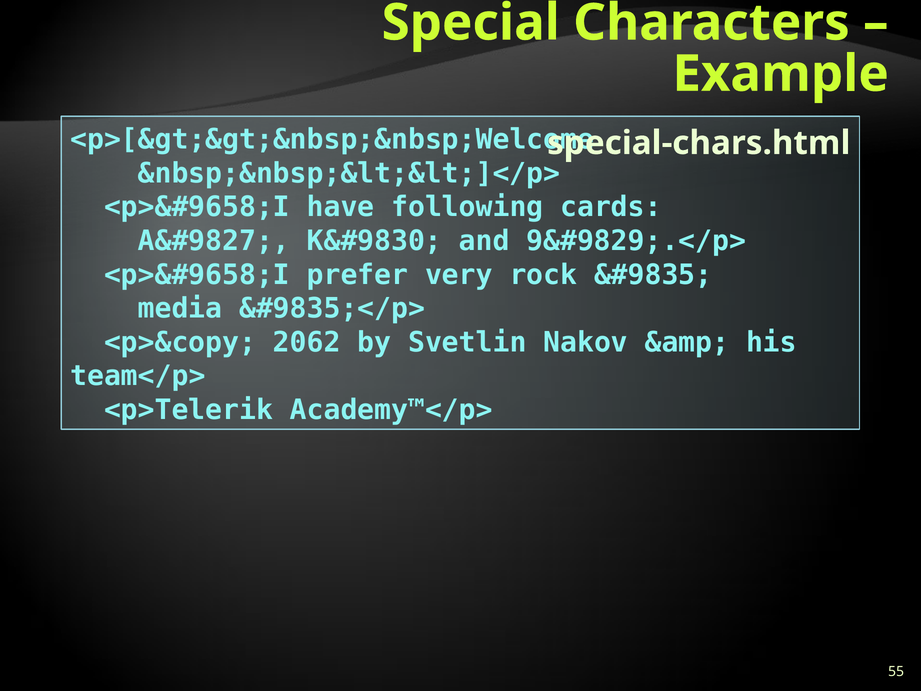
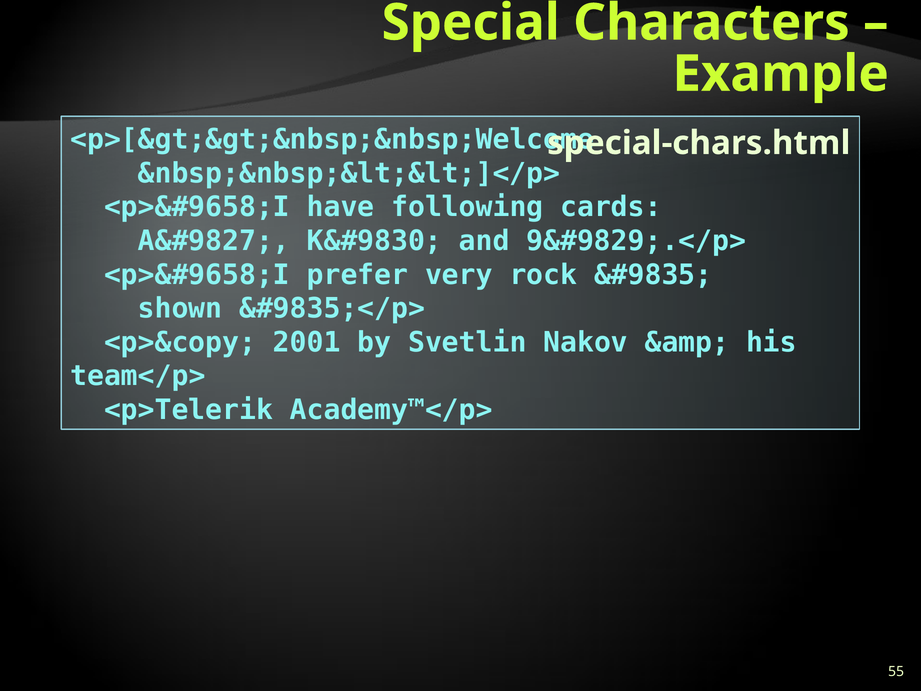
media: media -> shown
2062: 2062 -> 2001
